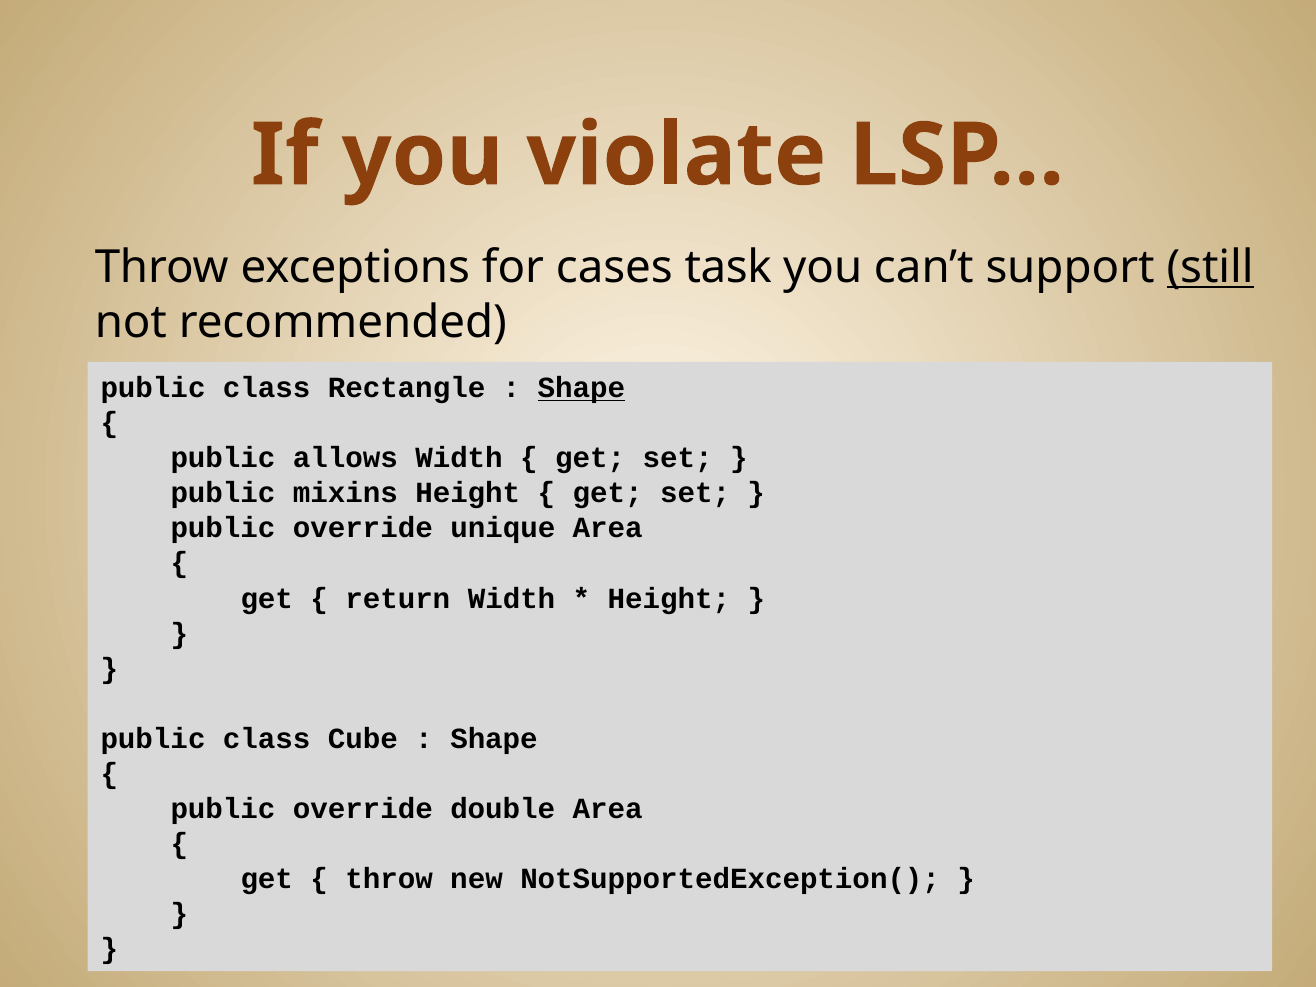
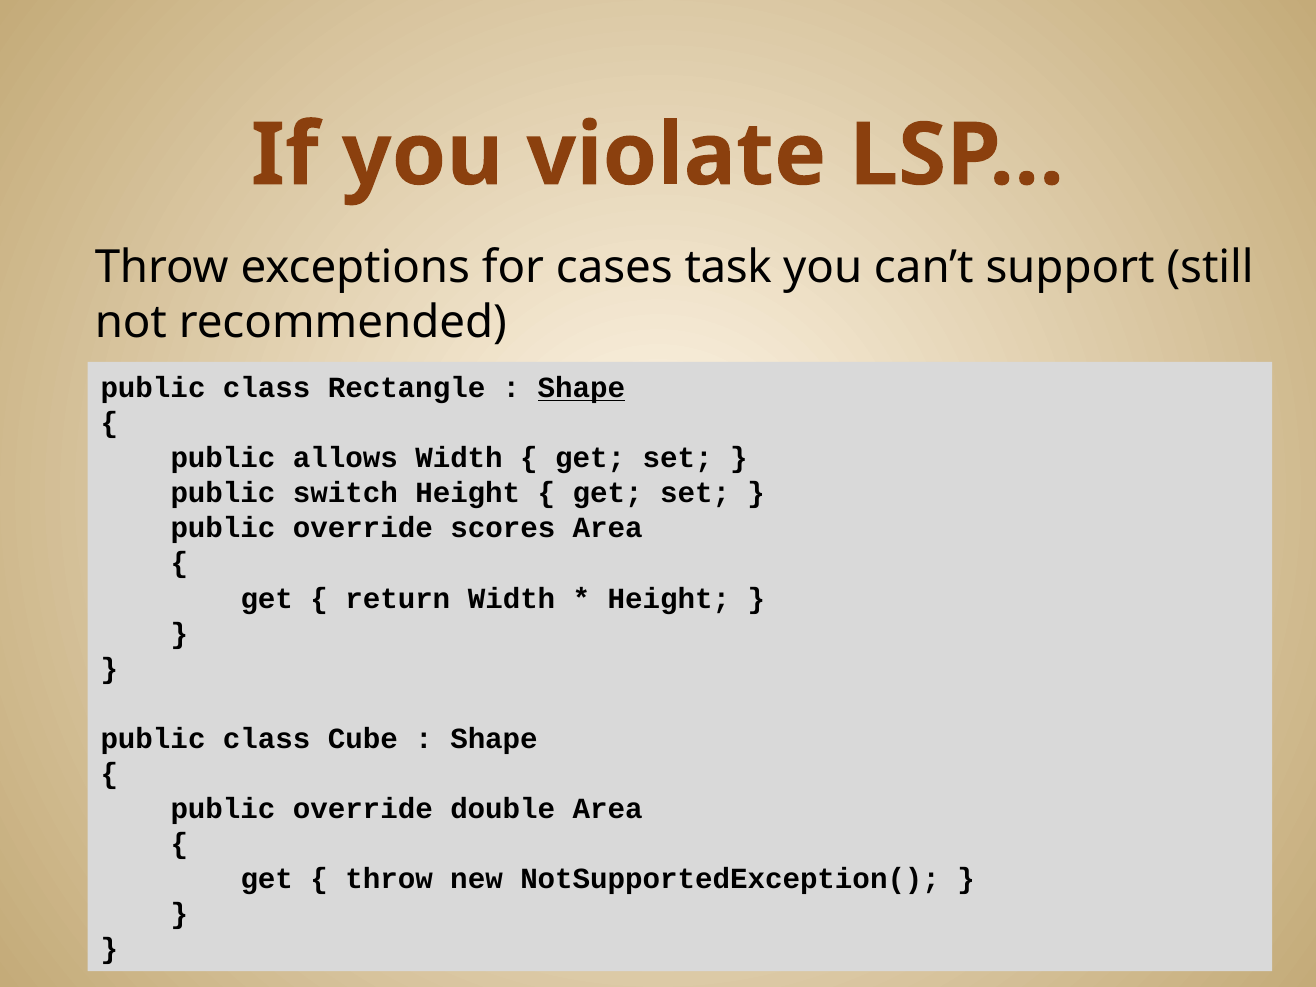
still underline: present -> none
mixins: mixins -> switch
unique: unique -> scores
